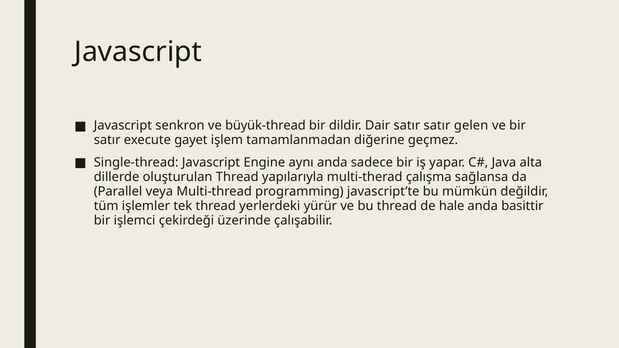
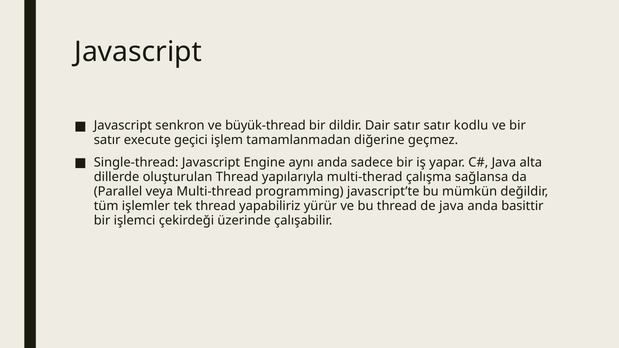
gelen: gelen -> kodlu
gayet: gayet -> geçici
yerlerdeki: yerlerdeki -> yapabiliriz
de hale: hale -> java
